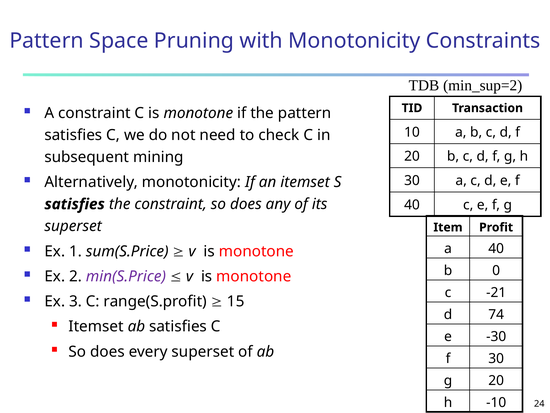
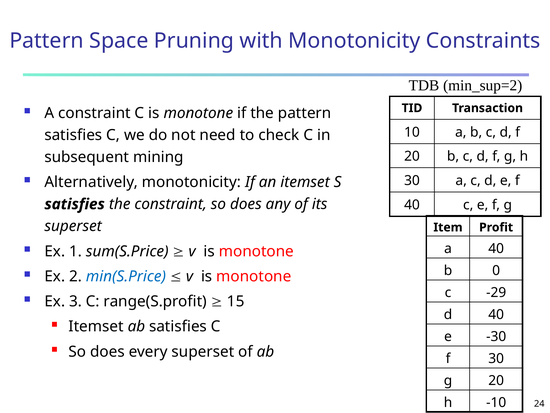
min(S.Price colour: purple -> blue
-21: -21 -> -29
d 74: 74 -> 40
